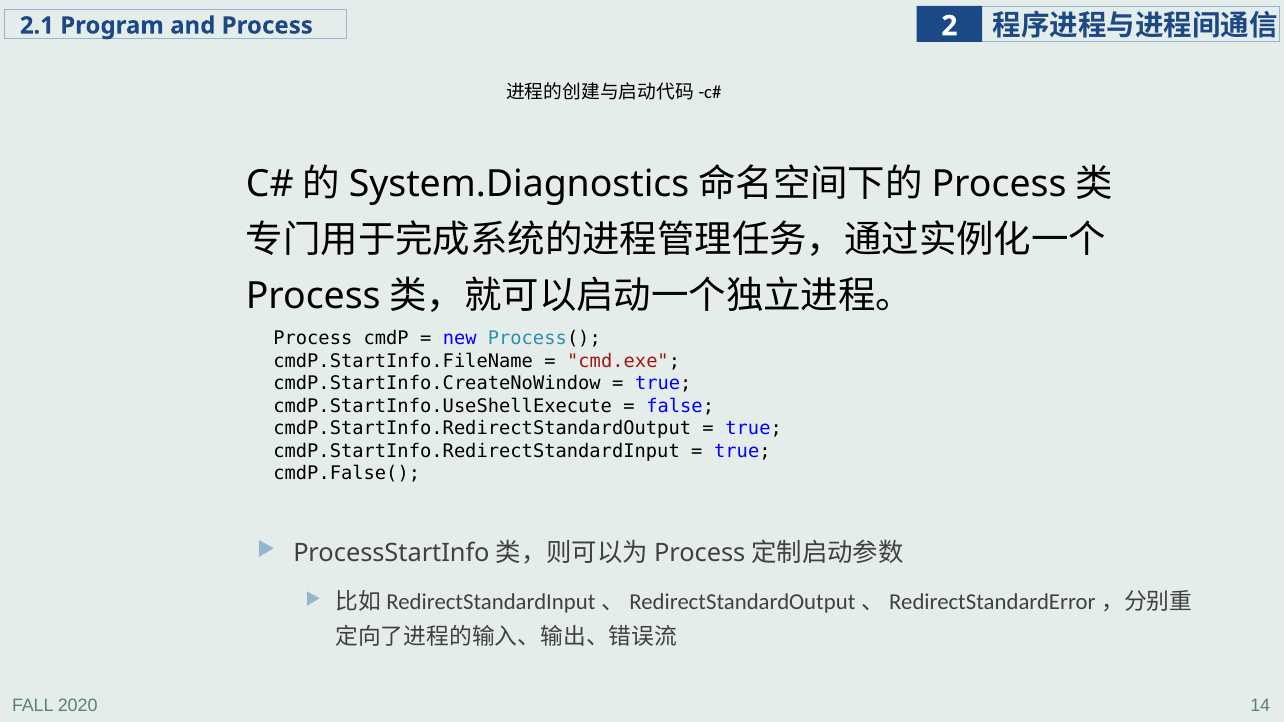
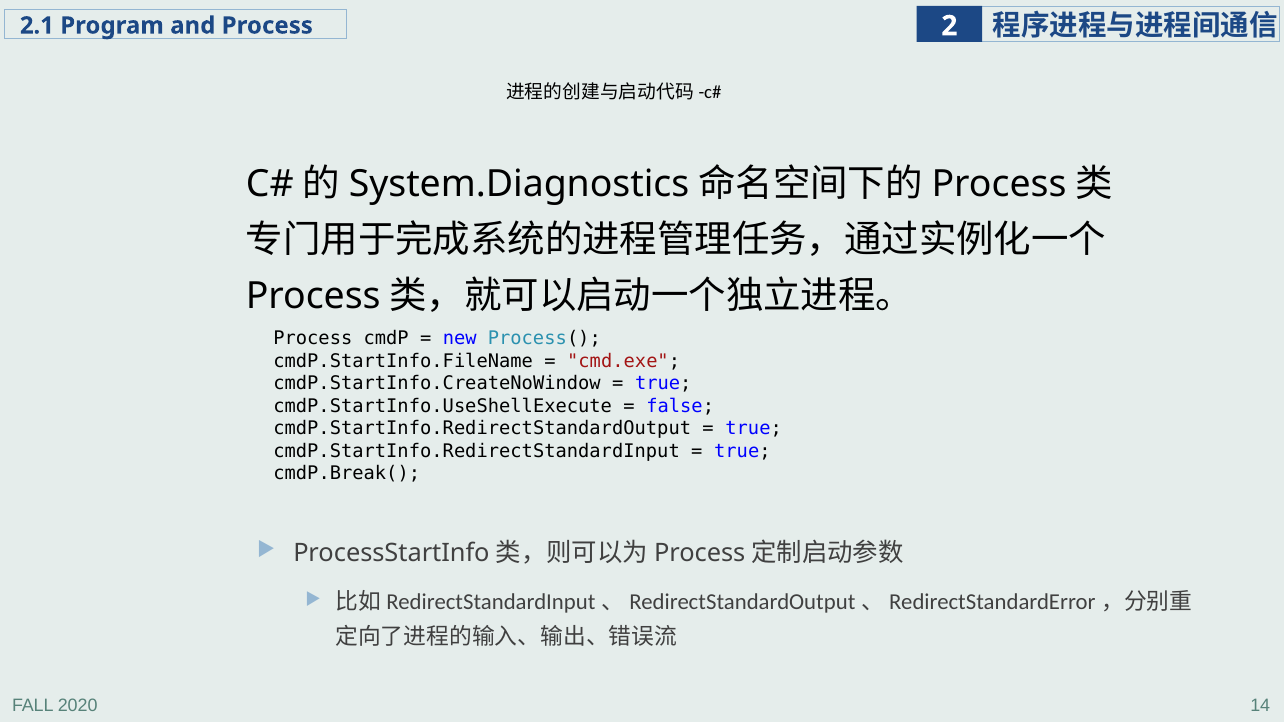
cmdP.False(: cmdP.False( -> cmdP.Break(
